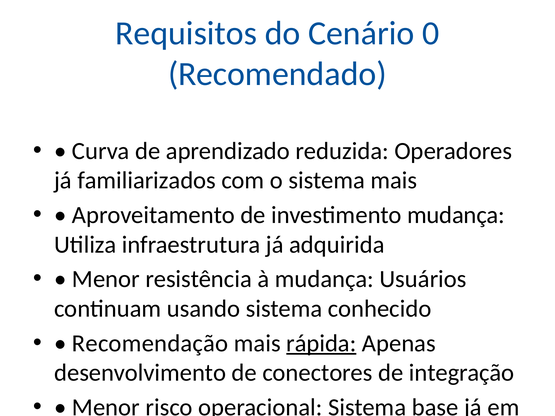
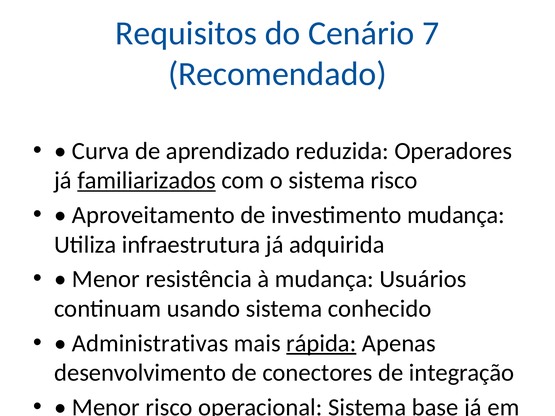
0: 0 -> 7
familiarizados underline: none -> present
sistema mais: mais -> risco
Recomendação: Recomendação -> Administrativas
